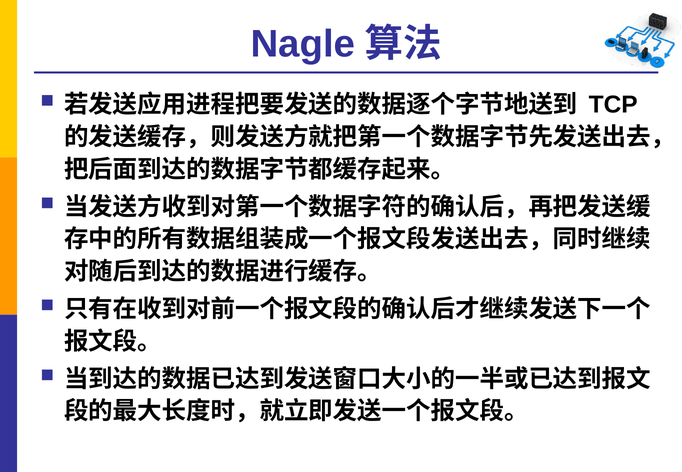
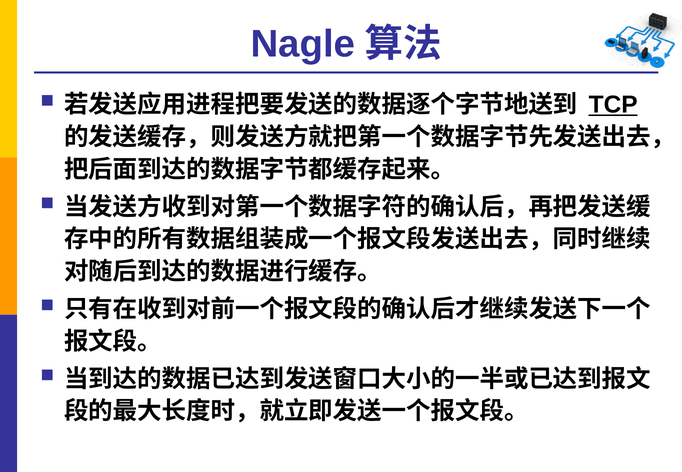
TCP underline: none -> present
